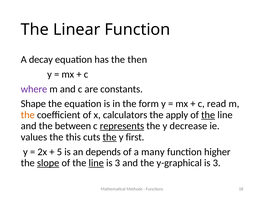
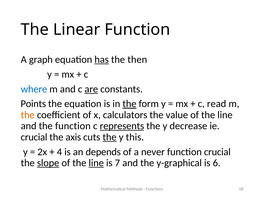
decay: decay -> graph
has underline: none -> present
where colour: purple -> blue
are underline: none -> present
Shape: Shape -> Points
the at (129, 104) underline: none -> present
apply: apply -> value
the at (208, 115) underline: present -> none
the between: between -> function
values at (34, 137): values -> crucial
this: this -> axis
first: first -> this
5: 5 -> 4
many: many -> never
function higher: higher -> crucial
3 at (117, 163): 3 -> 7
3 at (217, 163): 3 -> 6
